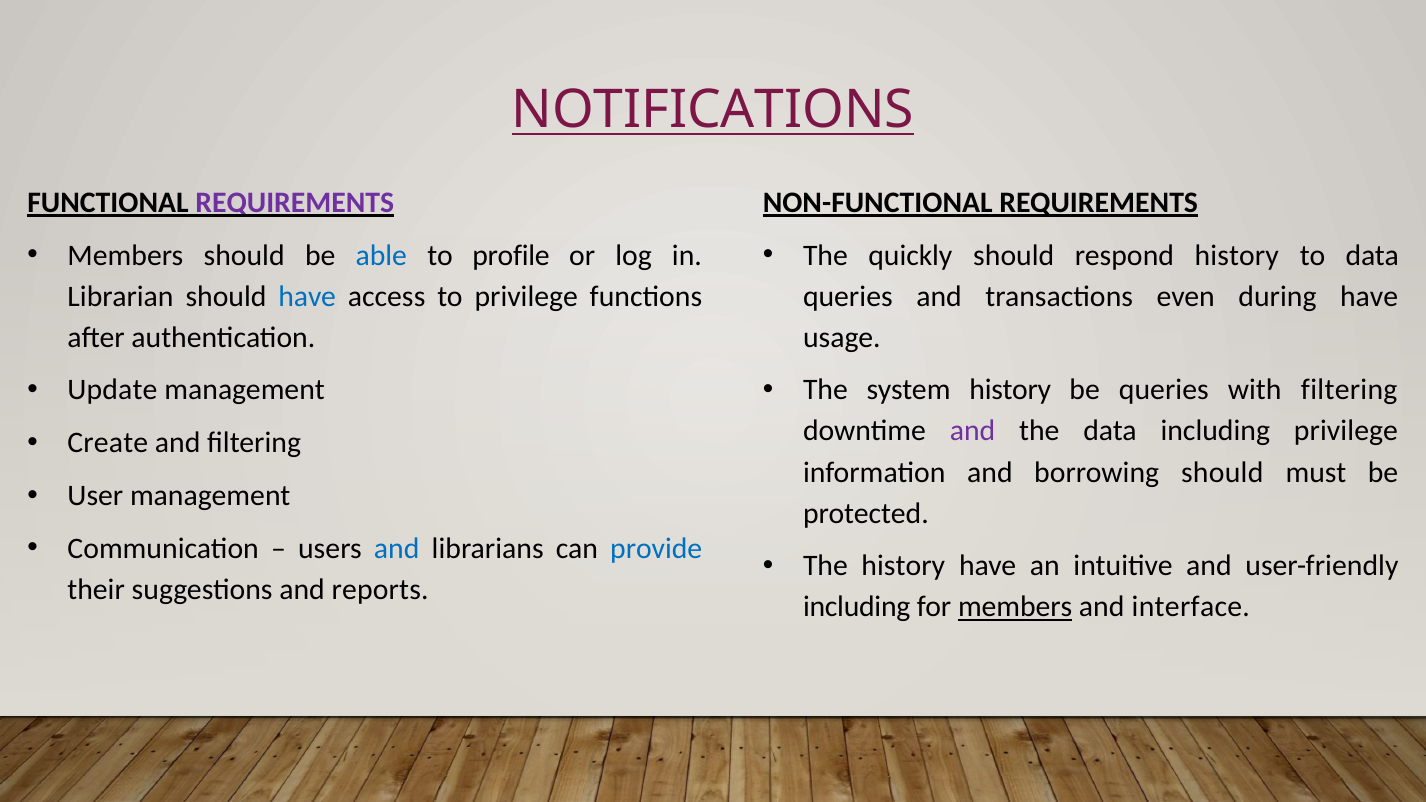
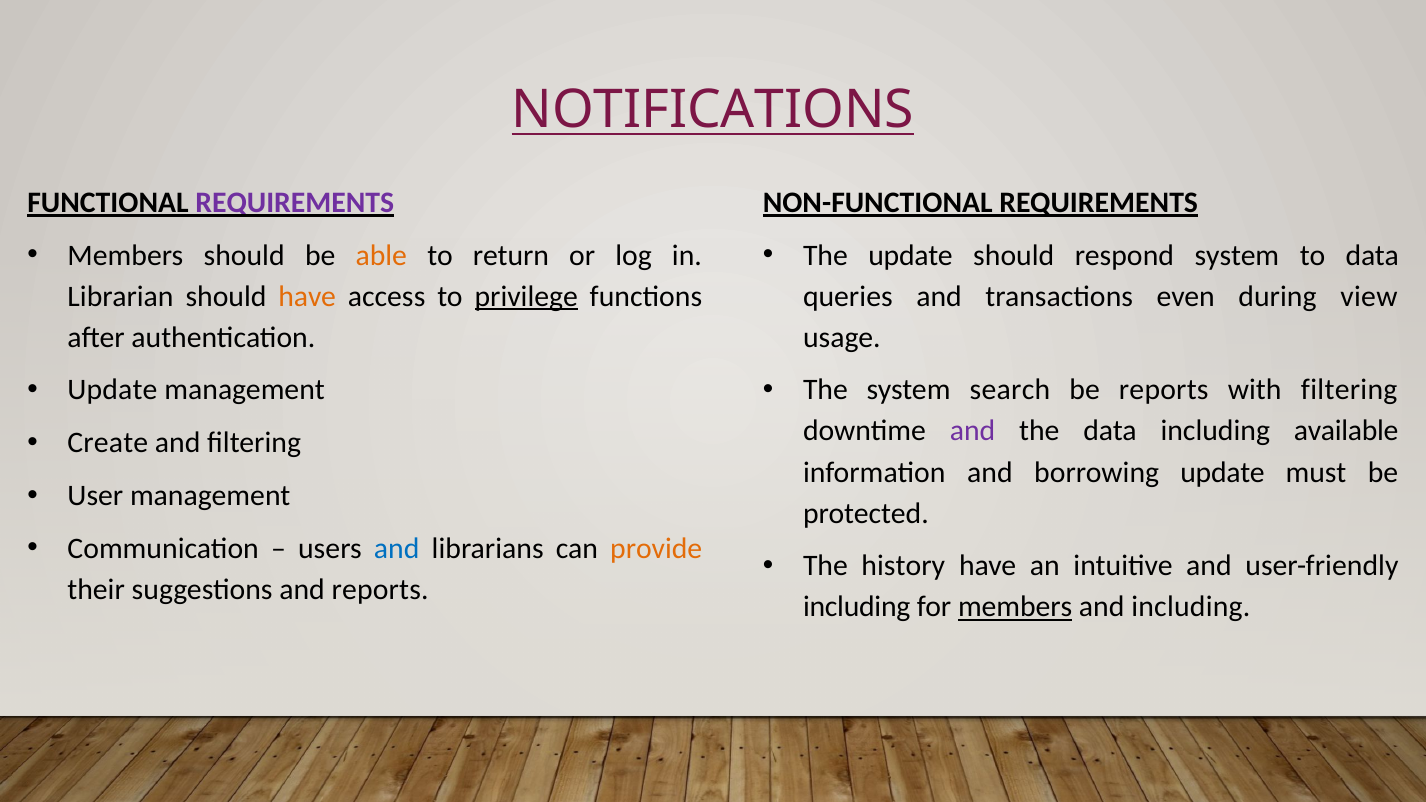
able colour: blue -> orange
profile: profile -> return
The quickly: quickly -> update
respond history: history -> system
have at (307, 296) colour: blue -> orange
privilege at (526, 296) underline: none -> present
during have: have -> view
system history: history -> search
be queries: queries -> reports
including privilege: privilege -> available
borrowing should: should -> update
provide colour: blue -> orange
and interface: interface -> including
